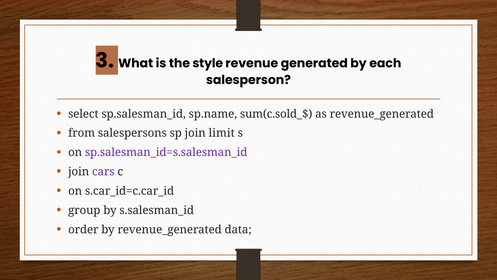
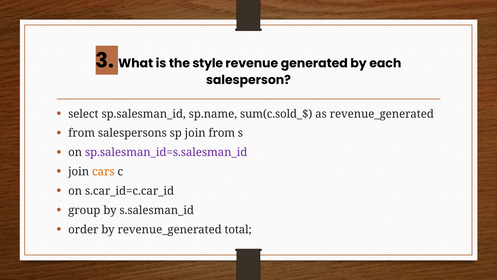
join limit: limit -> from
cars colour: purple -> orange
data: data -> total
